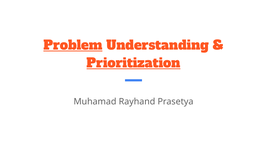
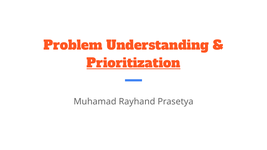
Problem underline: present -> none
